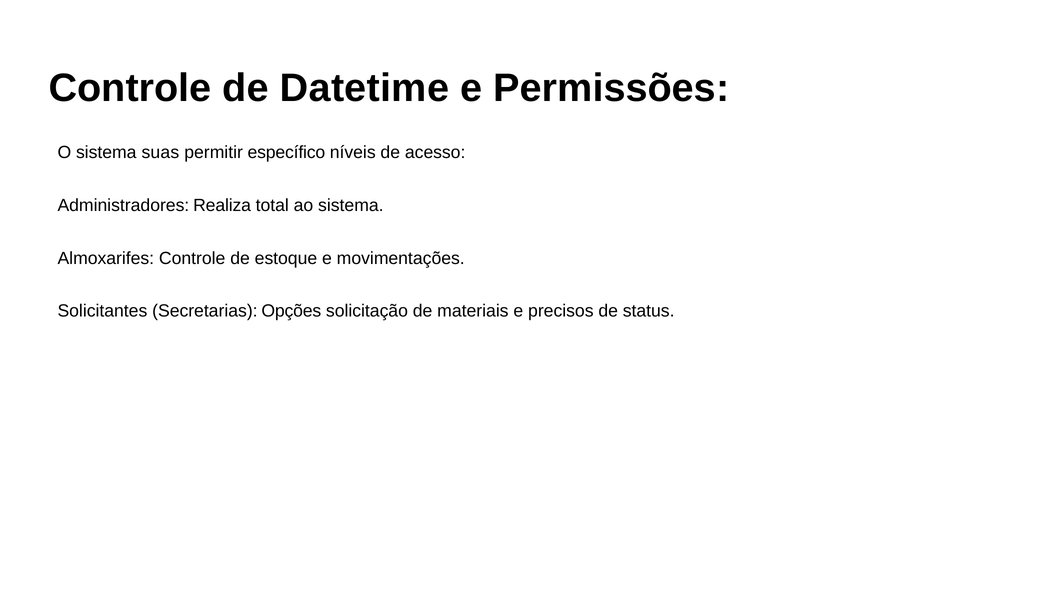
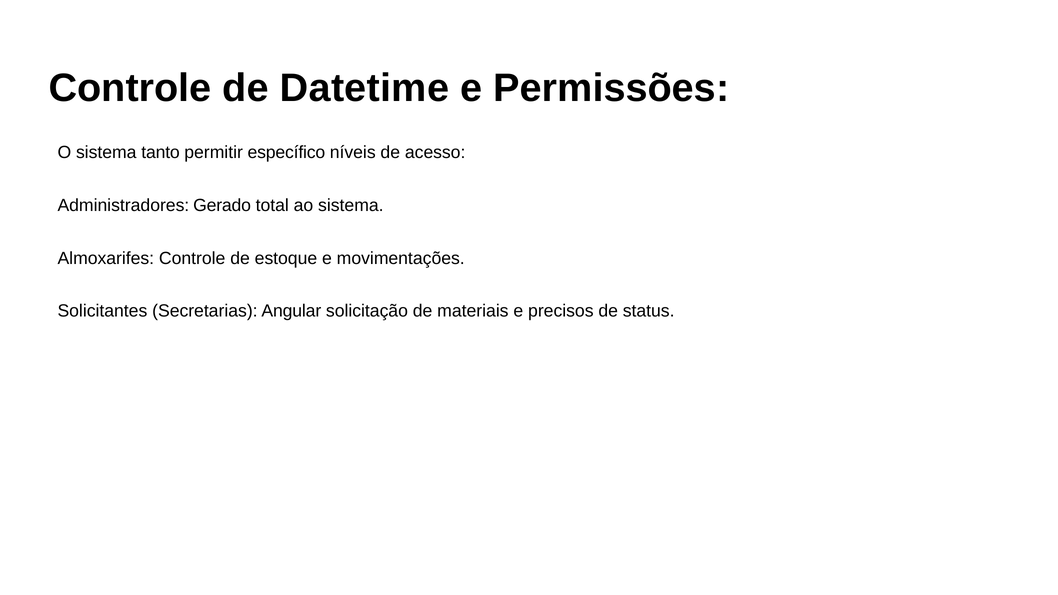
suas: suas -> tanto
Realiza: Realiza -> Gerado
Opções: Opções -> Angular
